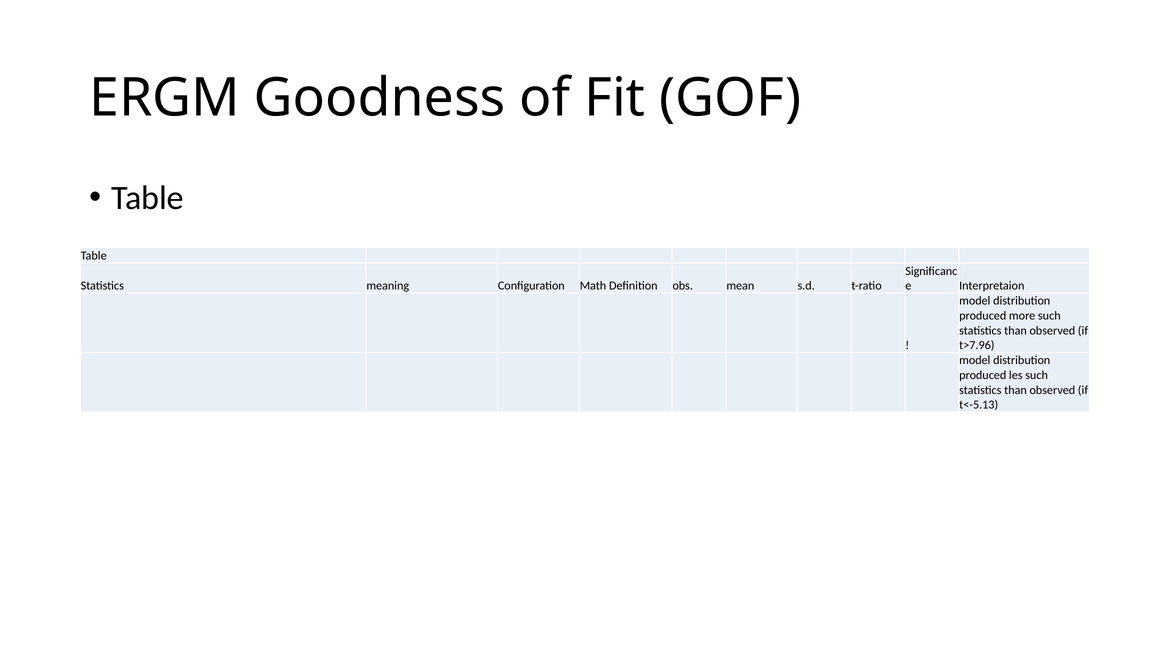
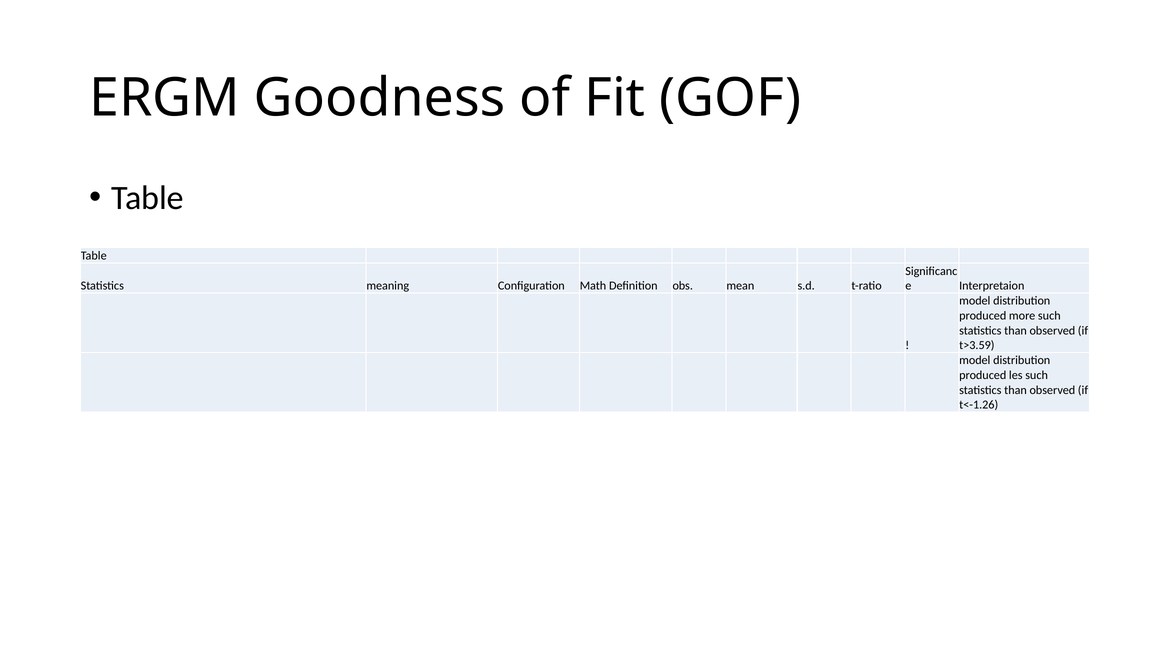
t>7.96: t>7.96 -> t>3.59
t<-5.13: t<-5.13 -> t<-1.26
